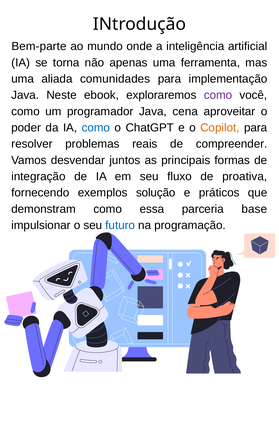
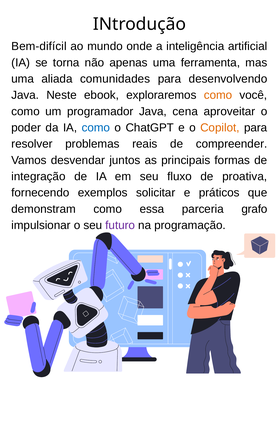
Bem-parte: Bem-parte -> Bem-difícil
implementação: implementação -> desenvolvendo
como at (218, 95) colour: purple -> orange
solução: solução -> solicitar
base: base -> grafo
futuro colour: blue -> purple
